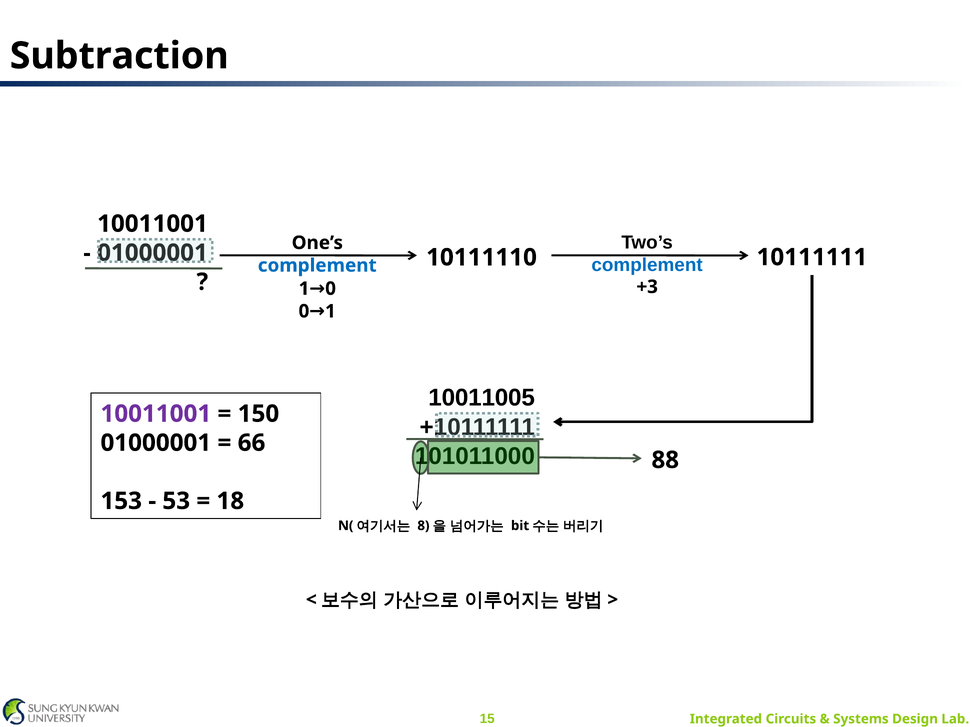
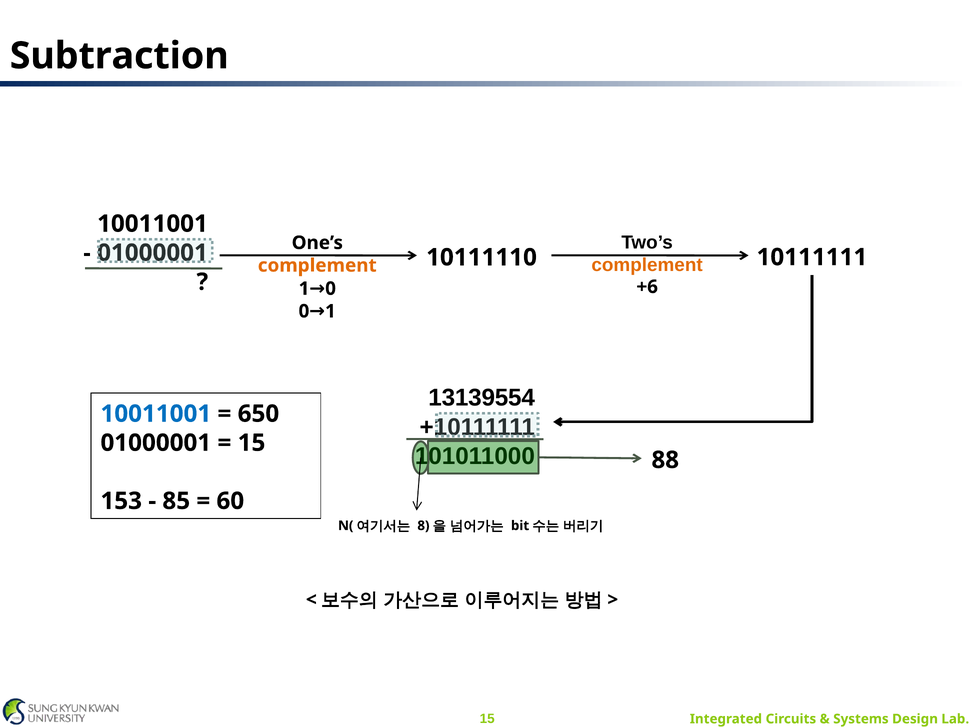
complement at (647, 265) colour: blue -> orange
complement at (317, 266) colour: blue -> orange
+3: +3 -> +6
10011005: 10011005 -> 13139554
10011001 at (156, 414) colour: purple -> blue
150: 150 -> 650
66 at (252, 443): 66 -> 15
53: 53 -> 85
18: 18 -> 60
